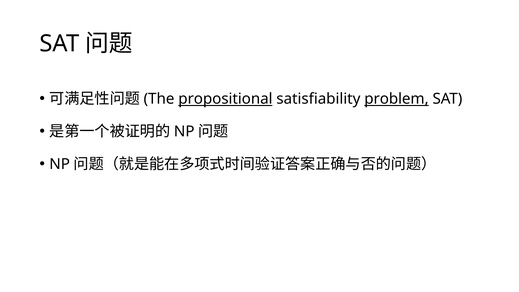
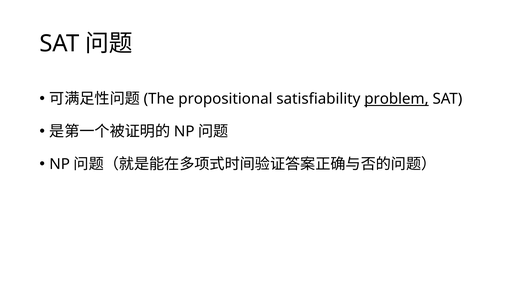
propositional underline: present -> none
